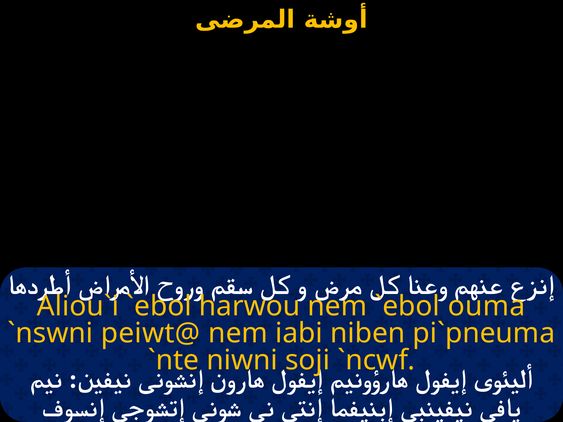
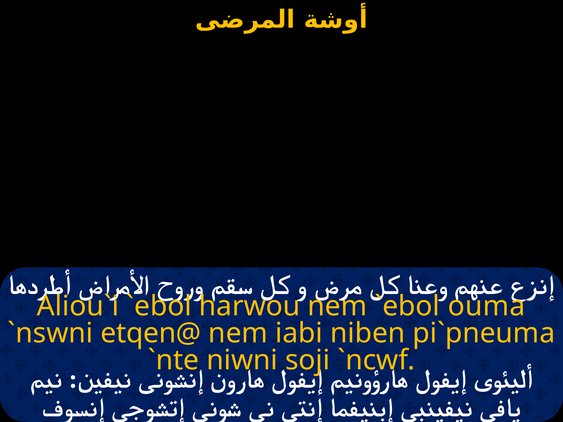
peiwt@: peiwt@ -> etqen@
